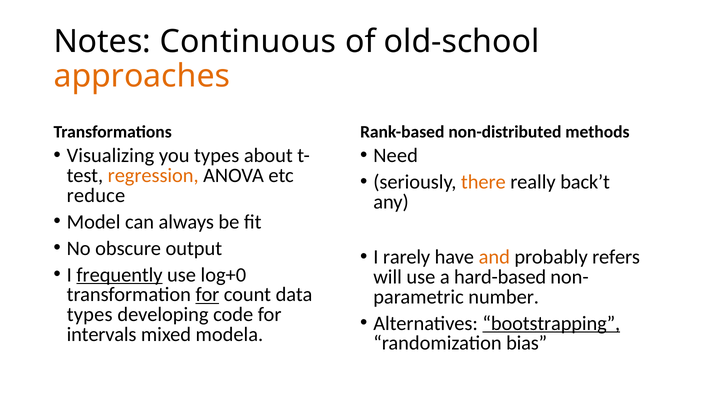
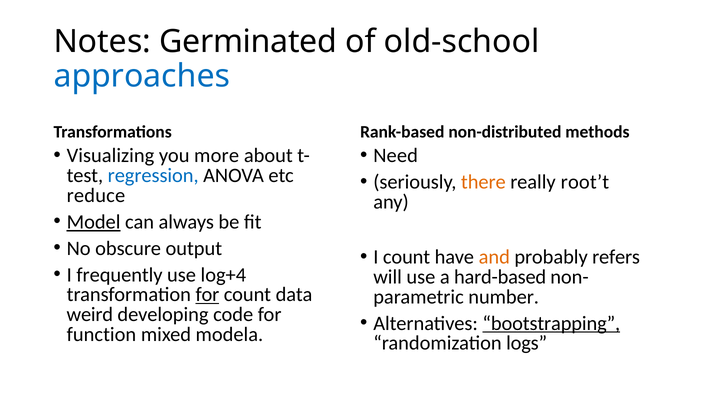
Continuous: Continuous -> Germinated
approaches colour: orange -> blue
you types: types -> more
regression colour: orange -> blue
back’t: back’t -> root’t
Model underline: none -> present
I rarely: rarely -> count
frequently underline: present -> none
log+0: log+0 -> log+4
types at (90, 315): types -> weird
intervals: intervals -> function
bias: bias -> logs
